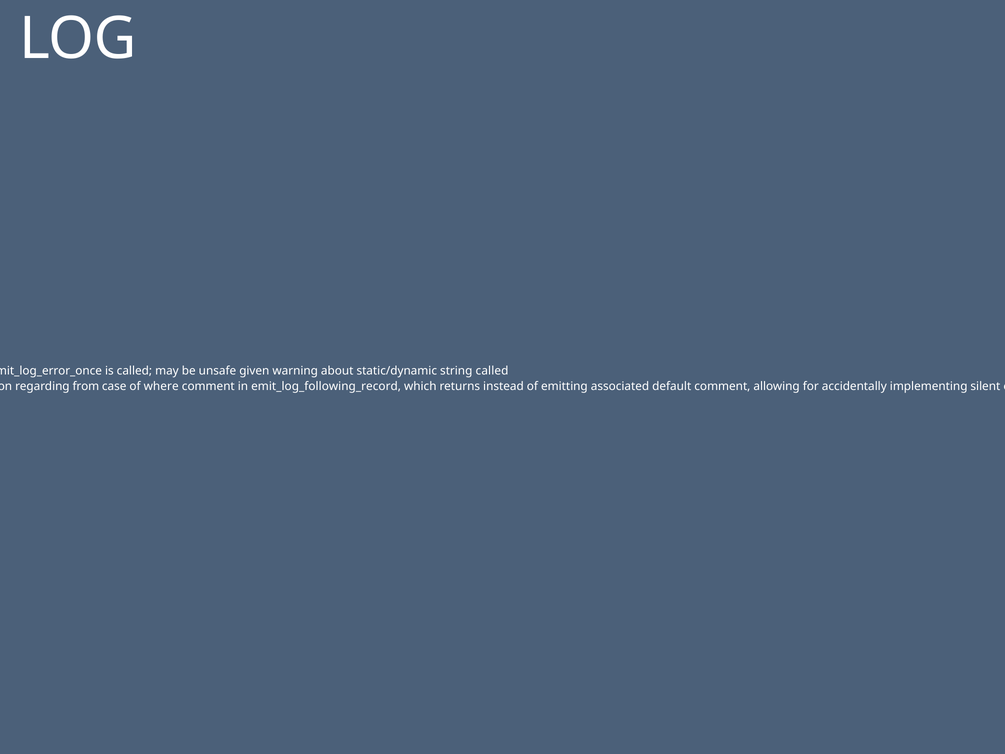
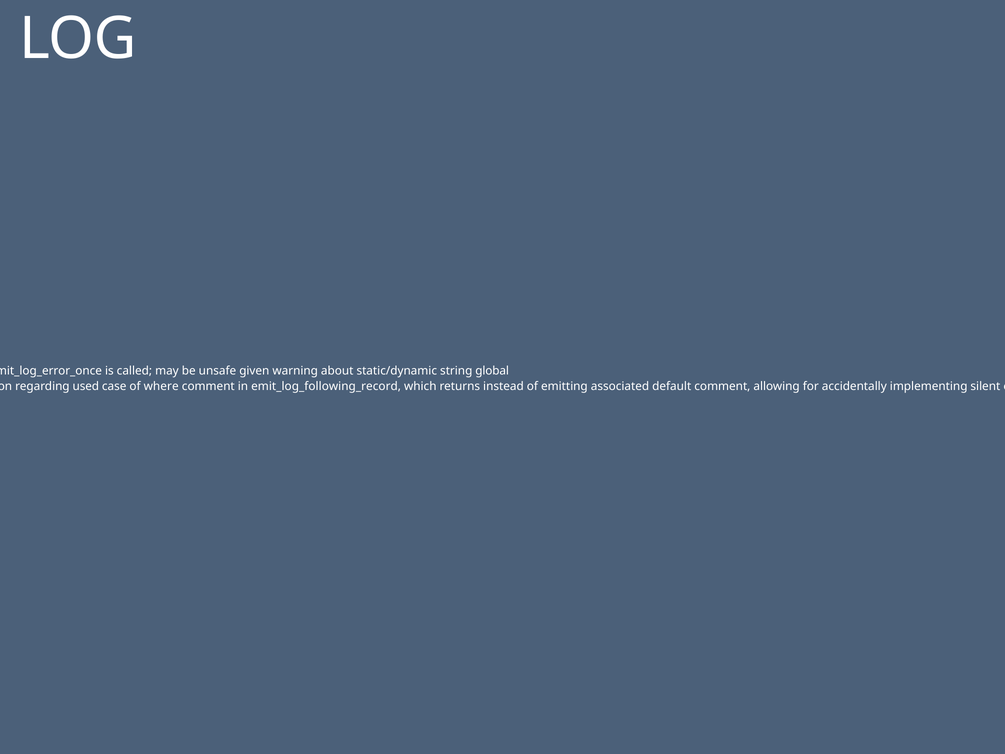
string called: called -> global
from: from -> used
